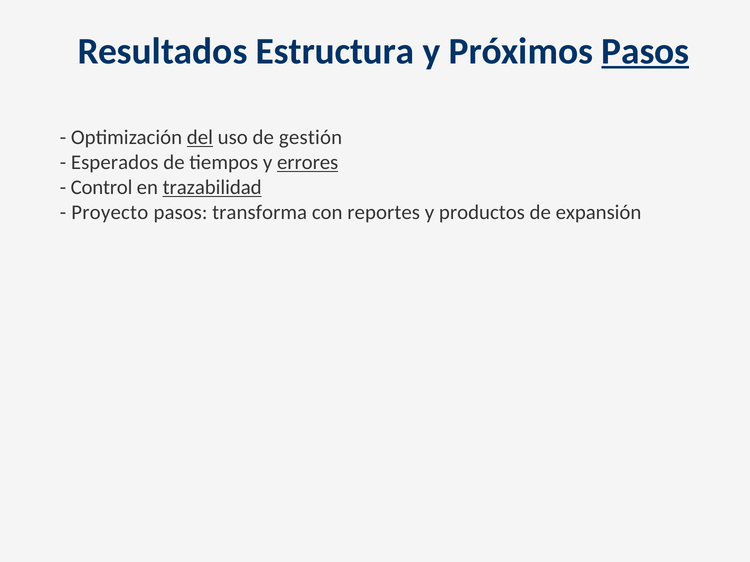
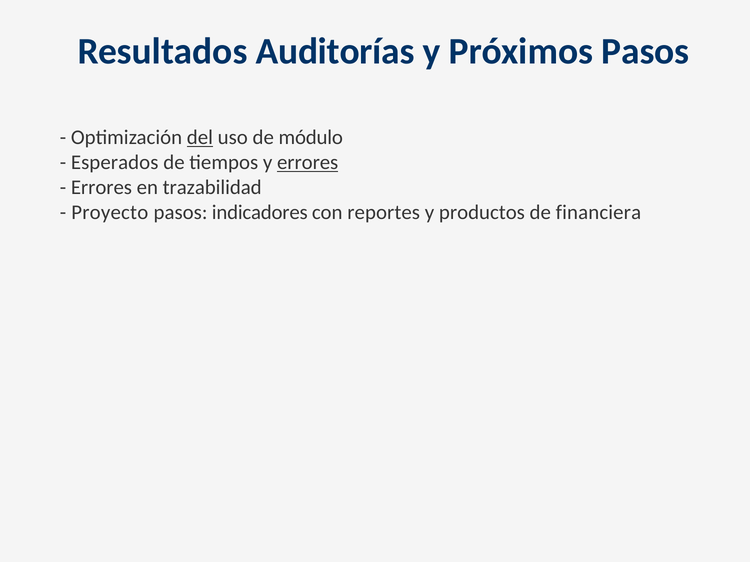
Estructura: Estructura -> Auditorías
Pasos at (645, 51) underline: present -> none
gestión: gestión -> módulo
Control at (102, 188): Control -> Errores
trazabilidad underline: present -> none
transforma: transforma -> indicadores
expansión: expansión -> financiera
